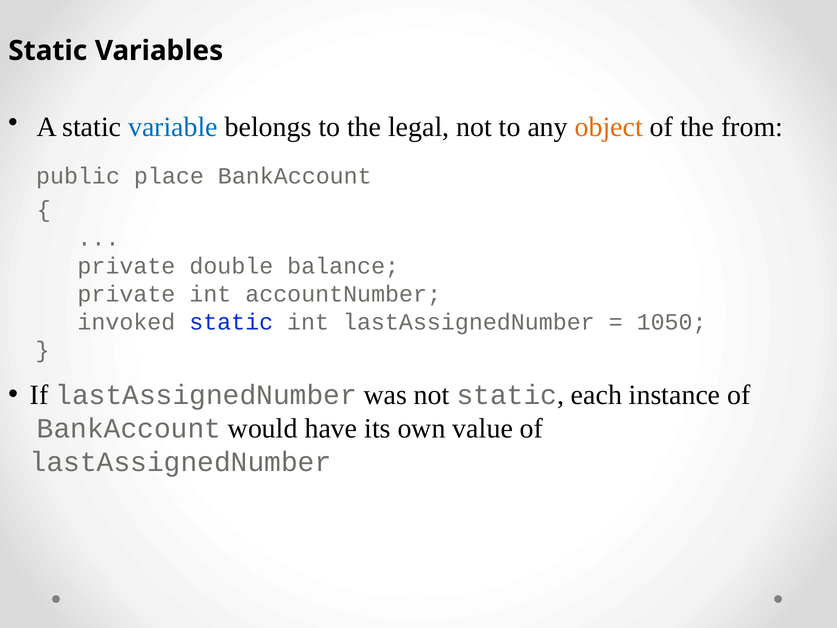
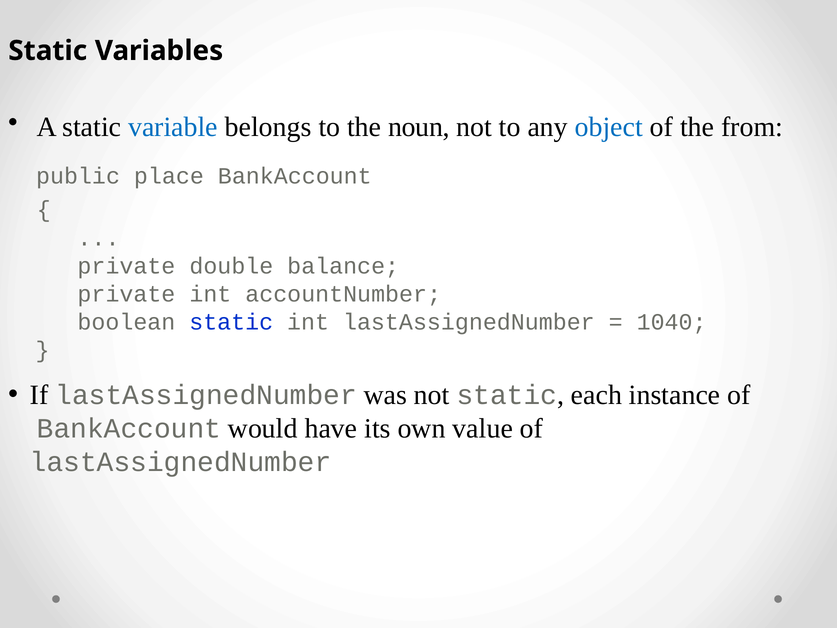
legal: legal -> noun
object colour: orange -> blue
invoked: invoked -> boolean
1050: 1050 -> 1040
